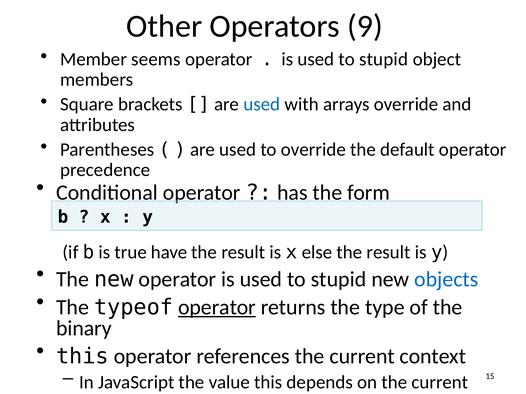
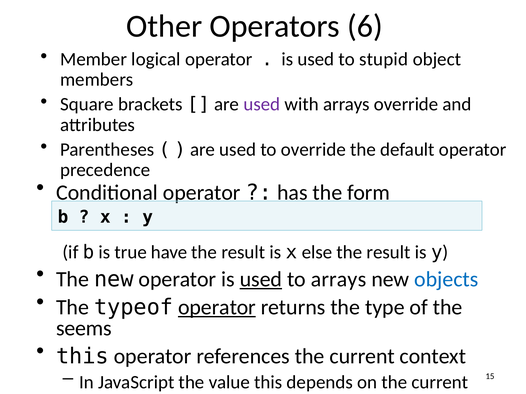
9: 9 -> 6
seems: seems -> logical
used at (262, 105) colour: blue -> purple
used at (261, 280) underline: none -> present
stupid at (339, 280): stupid -> arrays
binary: binary -> seems
